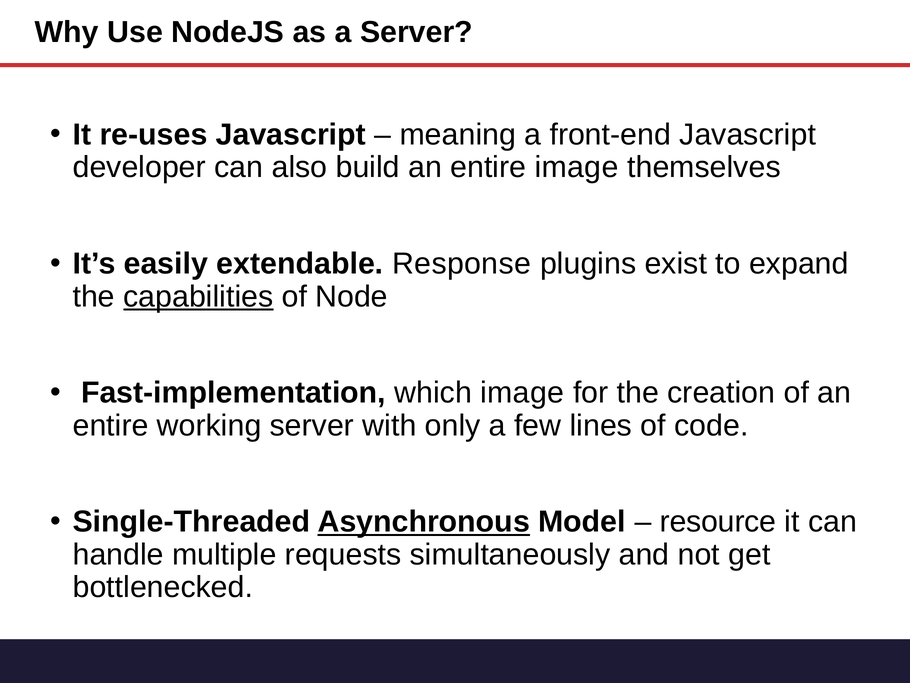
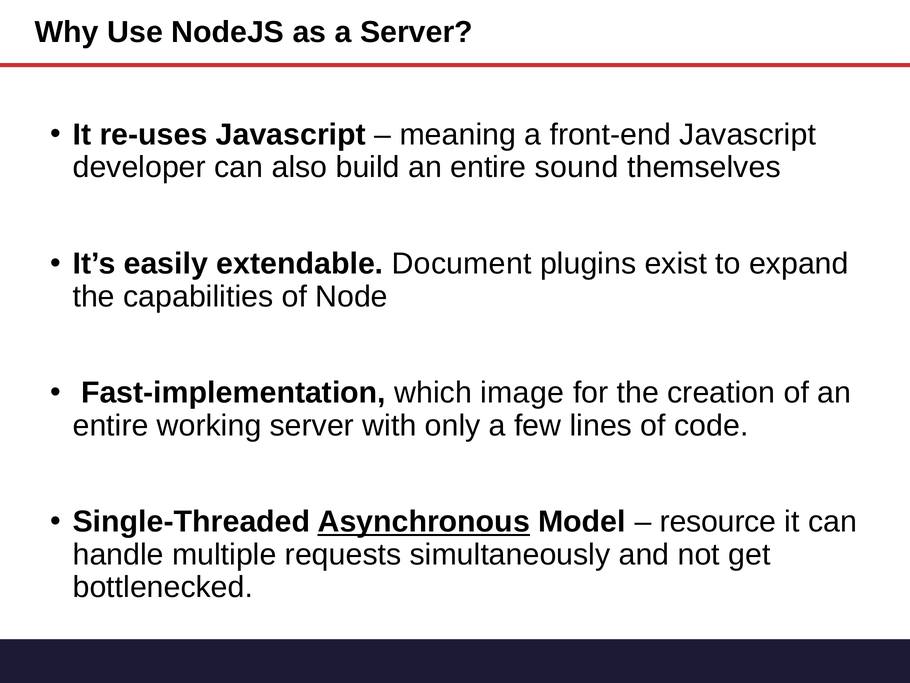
entire image: image -> sound
Response: Response -> Document
capabilities underline: present -> none
